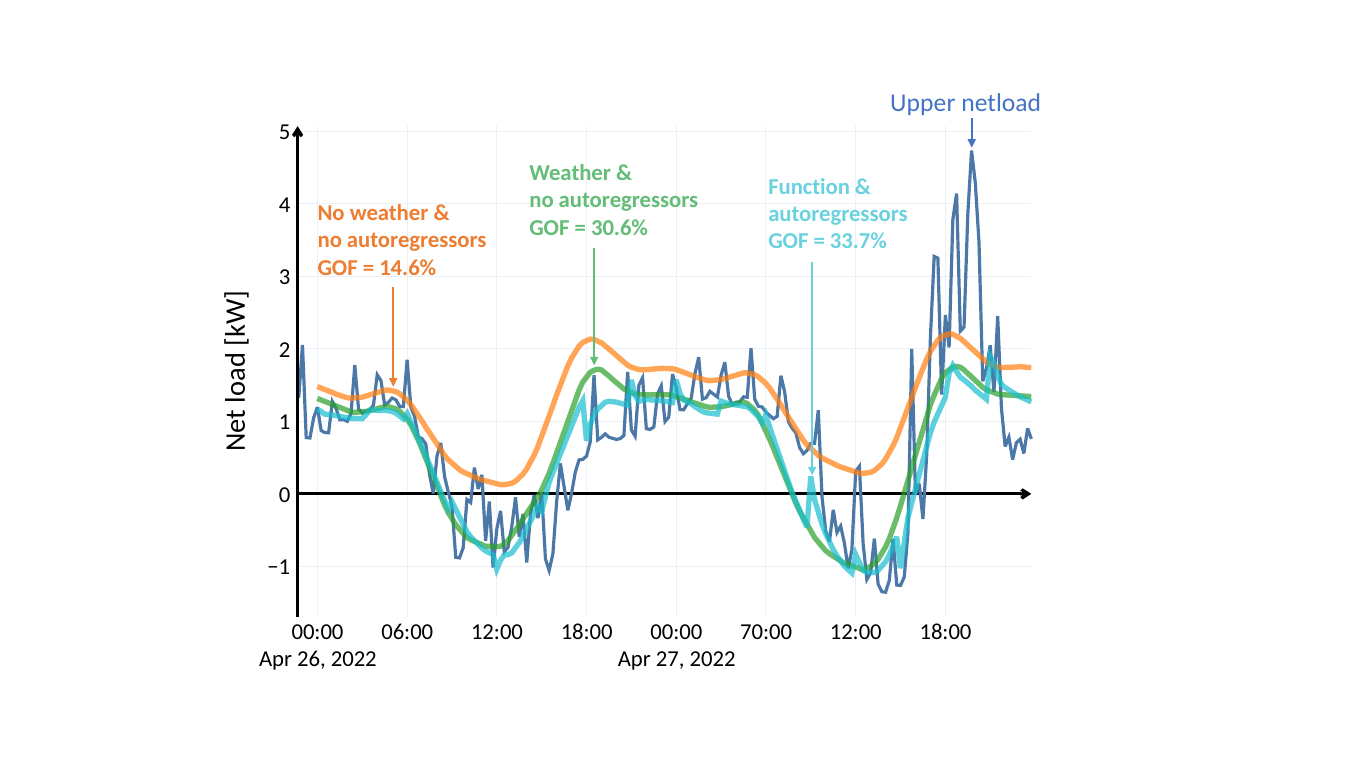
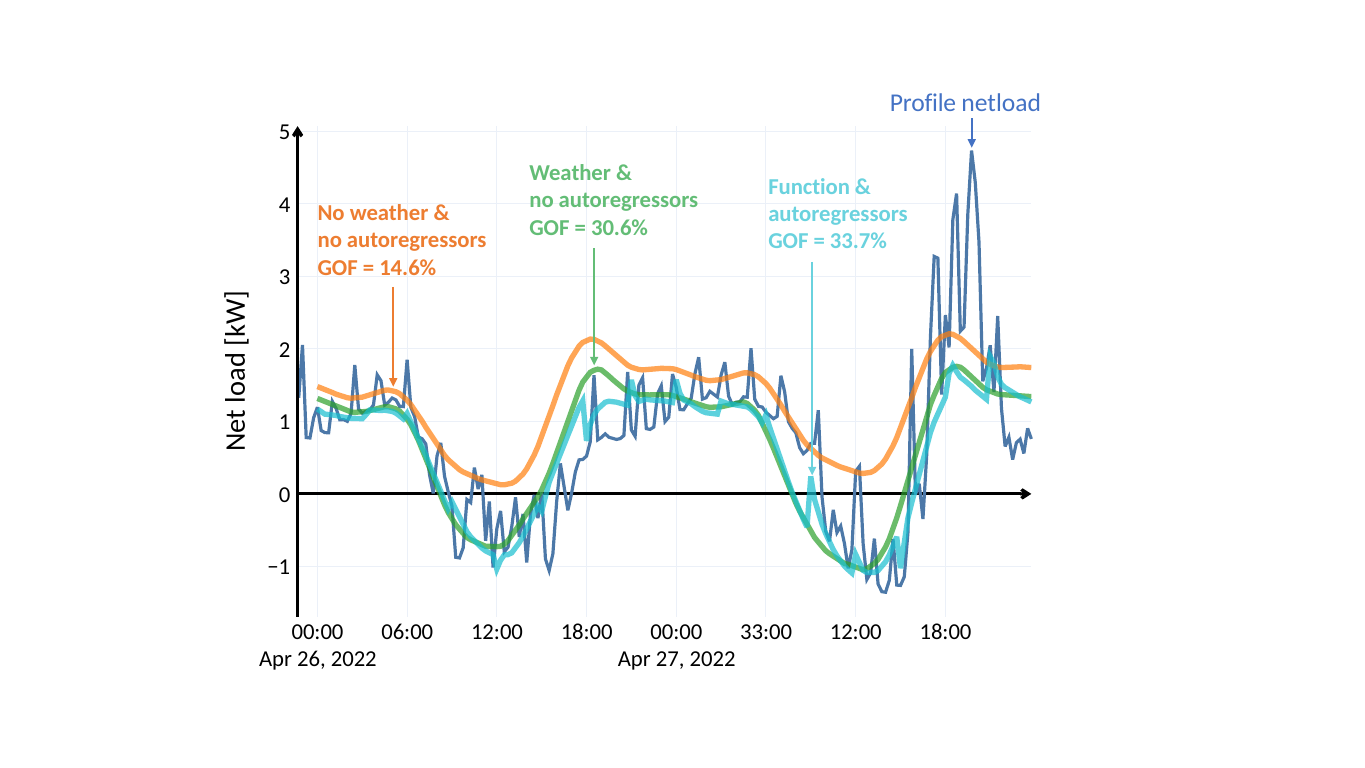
Upper: Upper -> Profile
70:00: 70:00 -> 33:00
